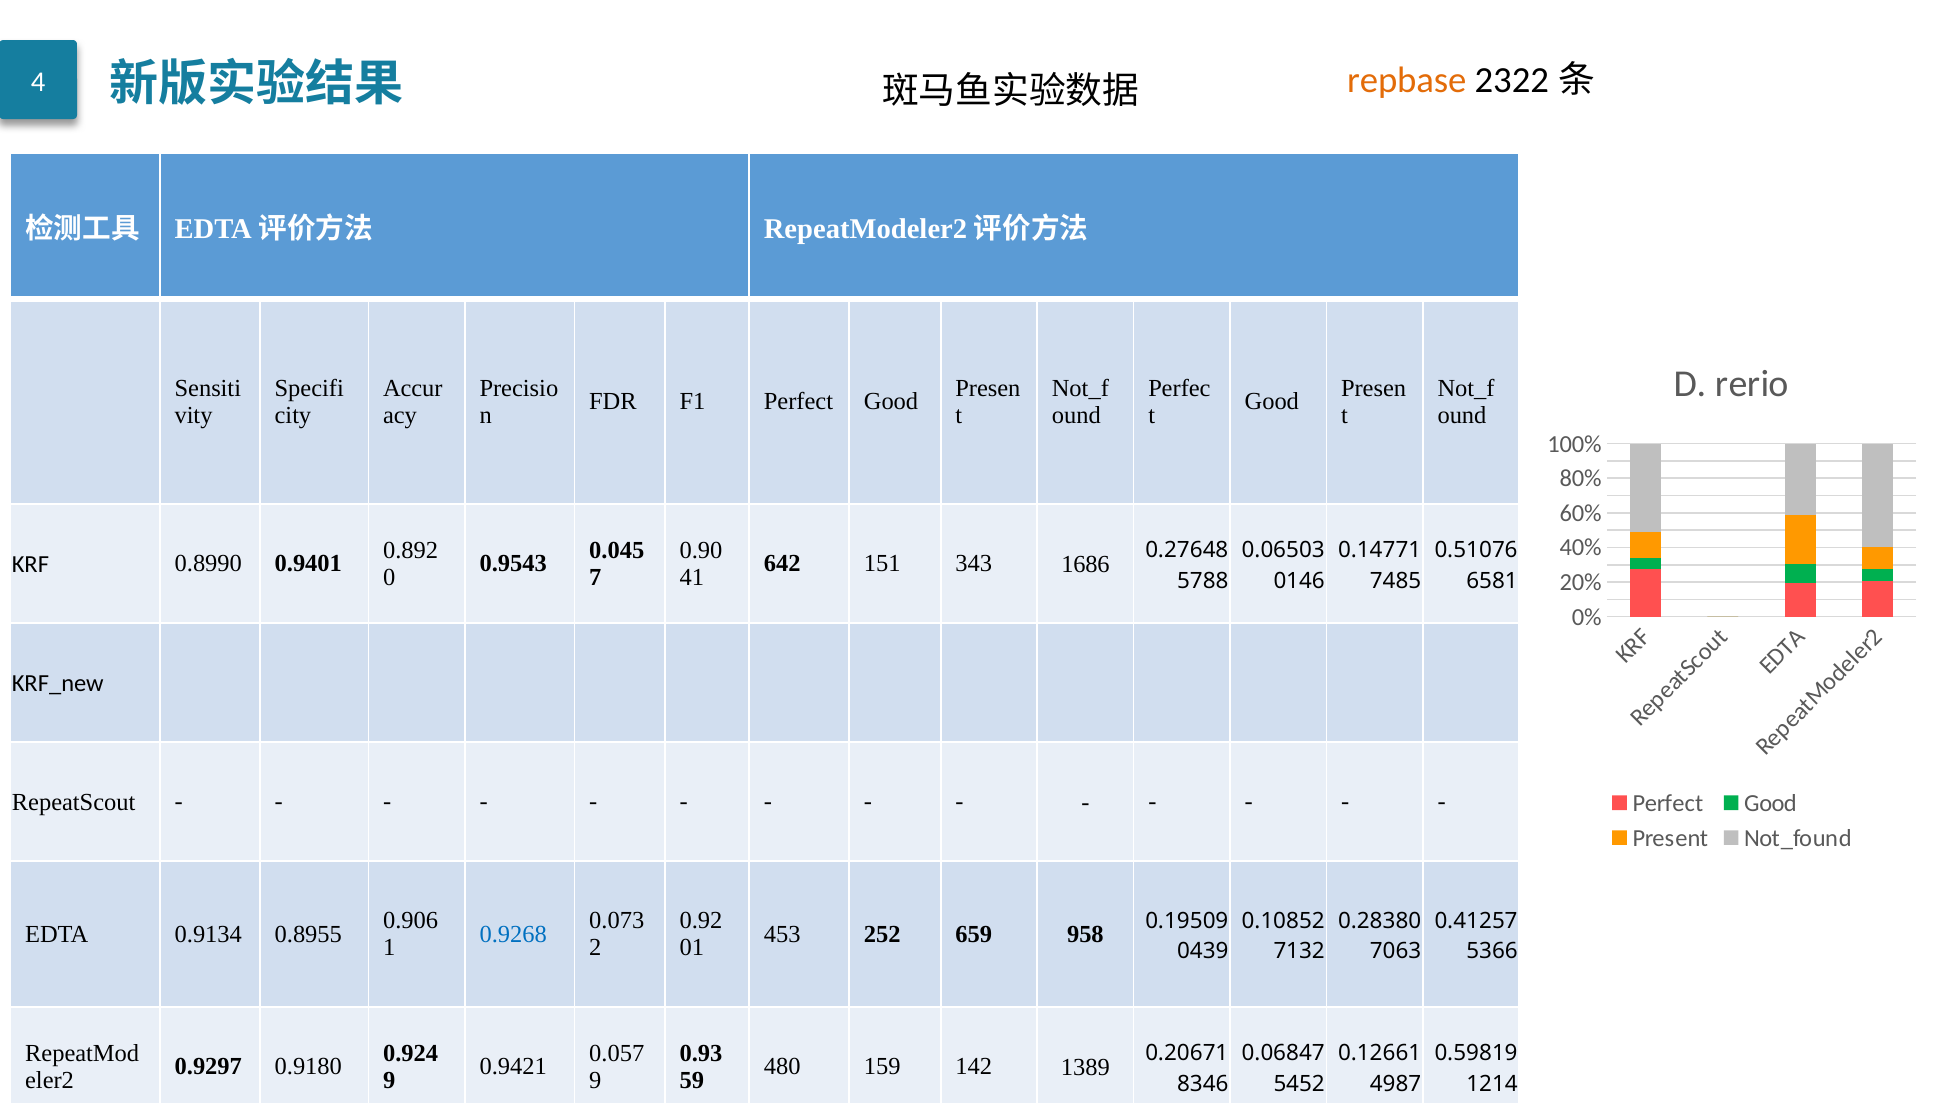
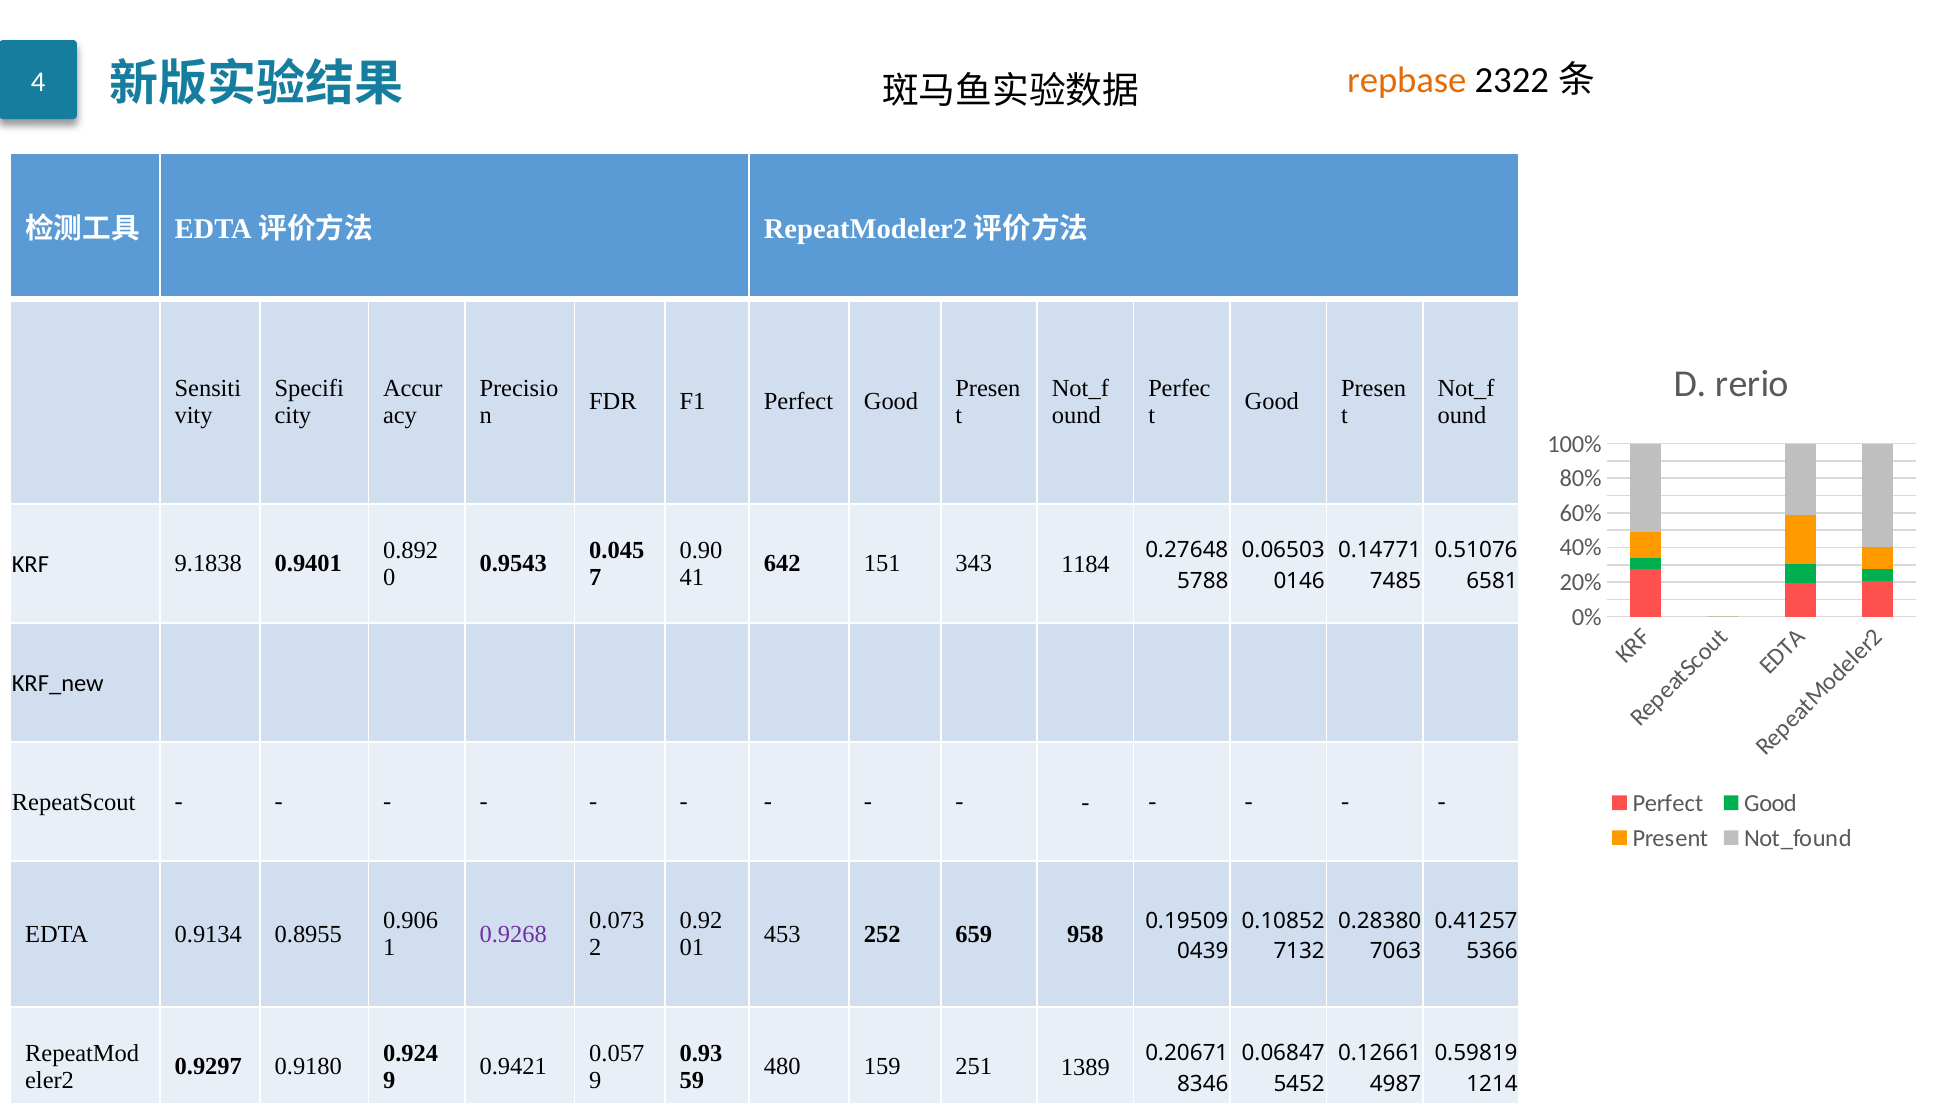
1686: 1686 -> 1184
0.8990: 0.8990 -> 9.1838
0.9268 colour: blue -> purple
142: 142 -> 251
